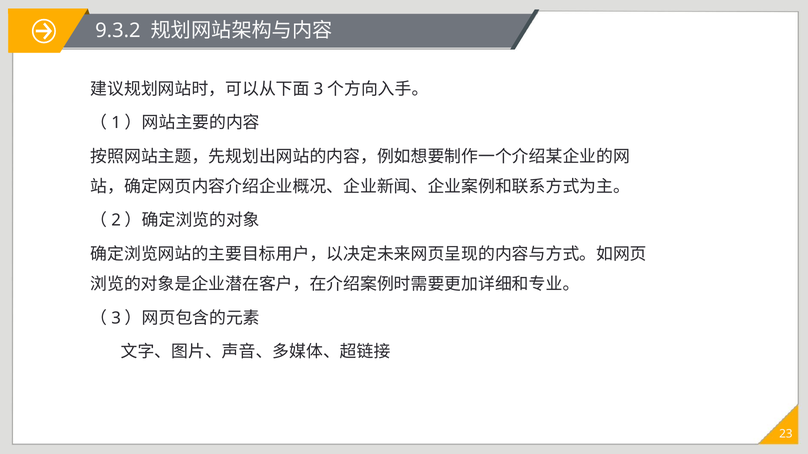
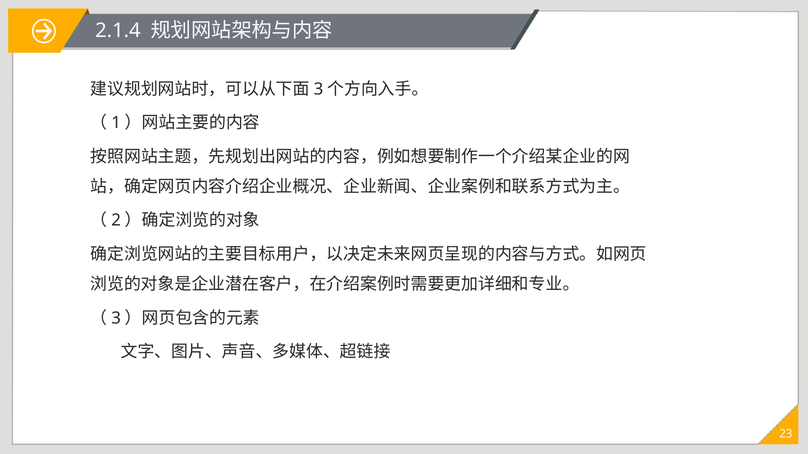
9.3.2: 9.3.2 -> 2.1.4
